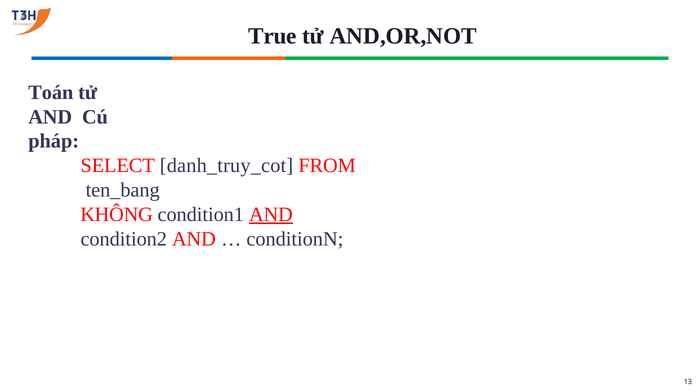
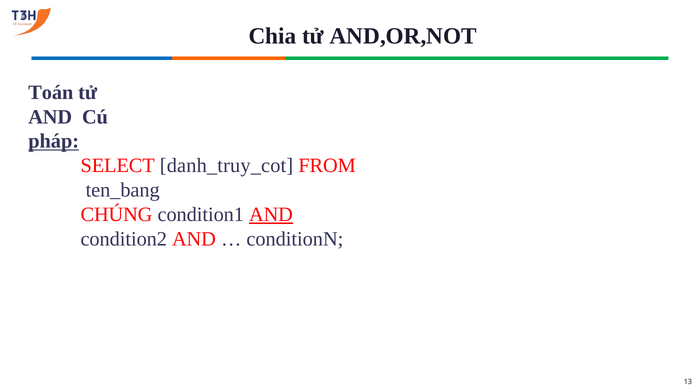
True: True -> Chia
pháp underline: none -> present
KHÔNG: KHÔNG -> CHÚNG
